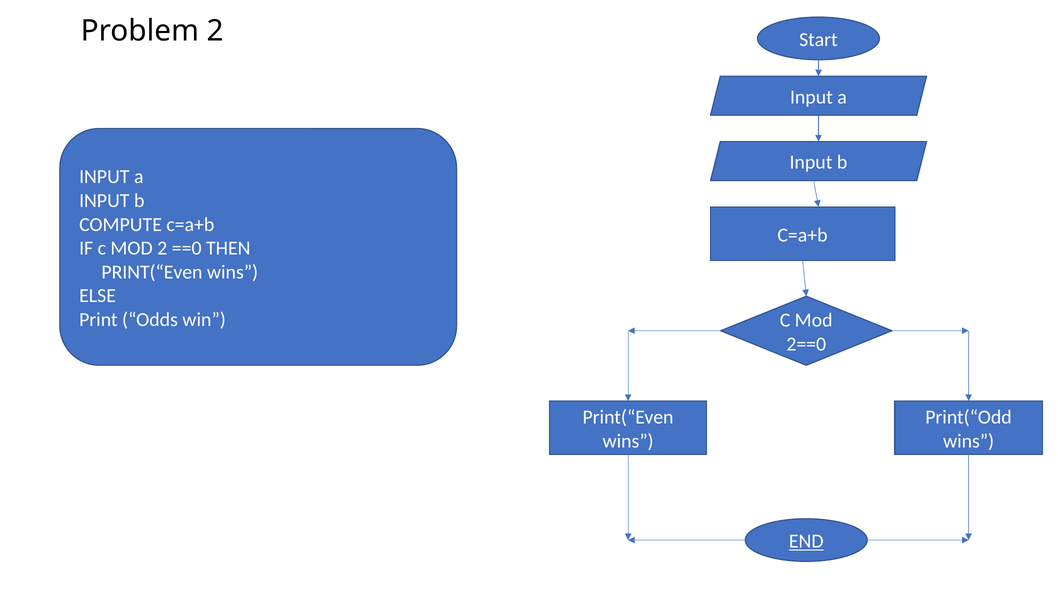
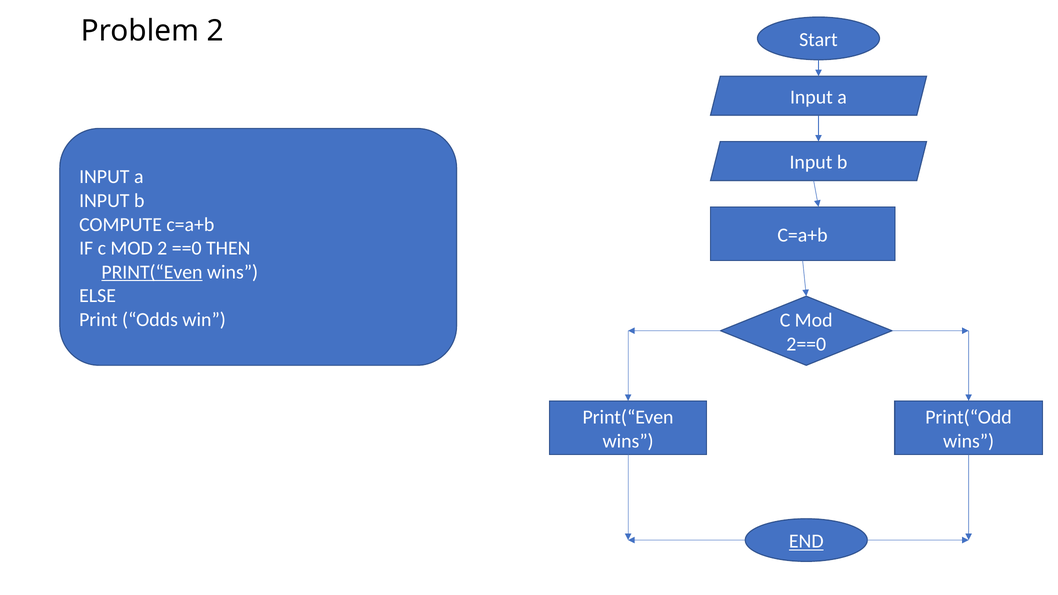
PRINT(“Even at (152, 272) underline: none -> present
